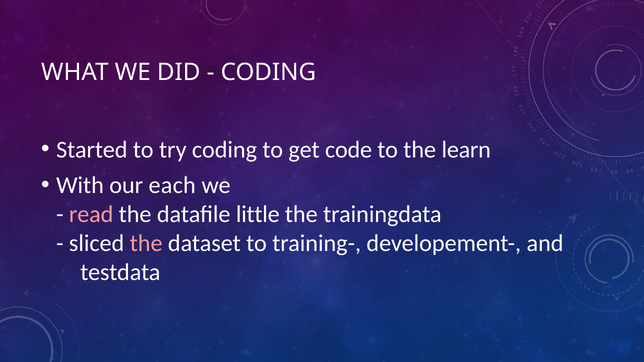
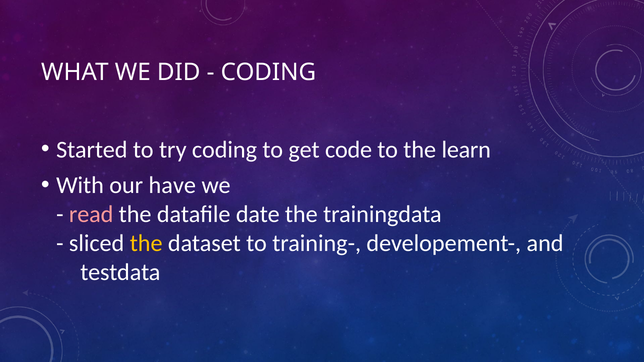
each: each -> have
little: little -> date
the at (146, 244) colour: pink -> yellow
